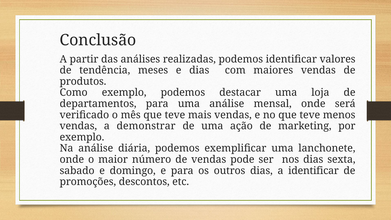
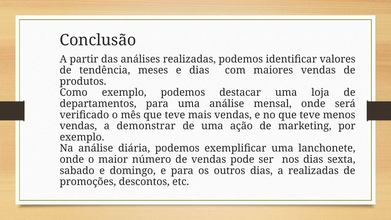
a identificar: identificar -> realizadas
